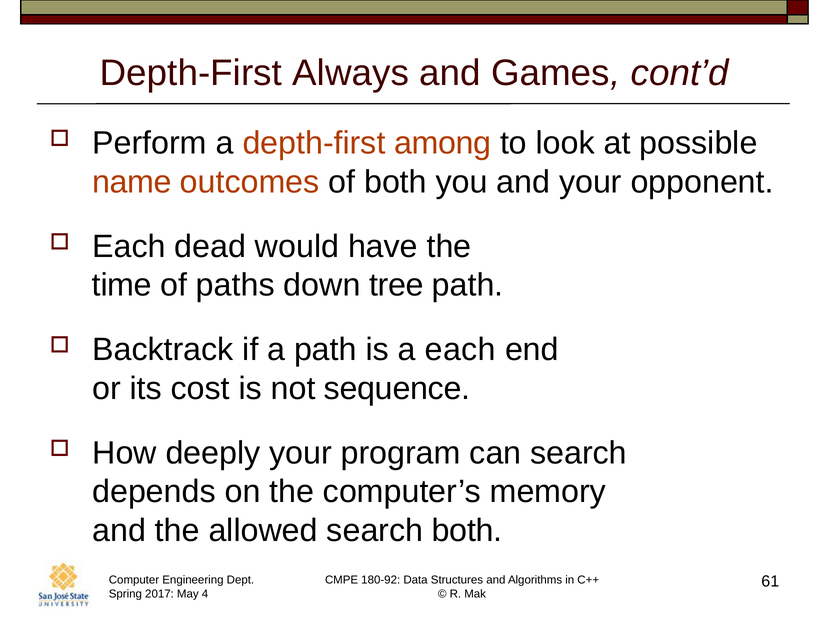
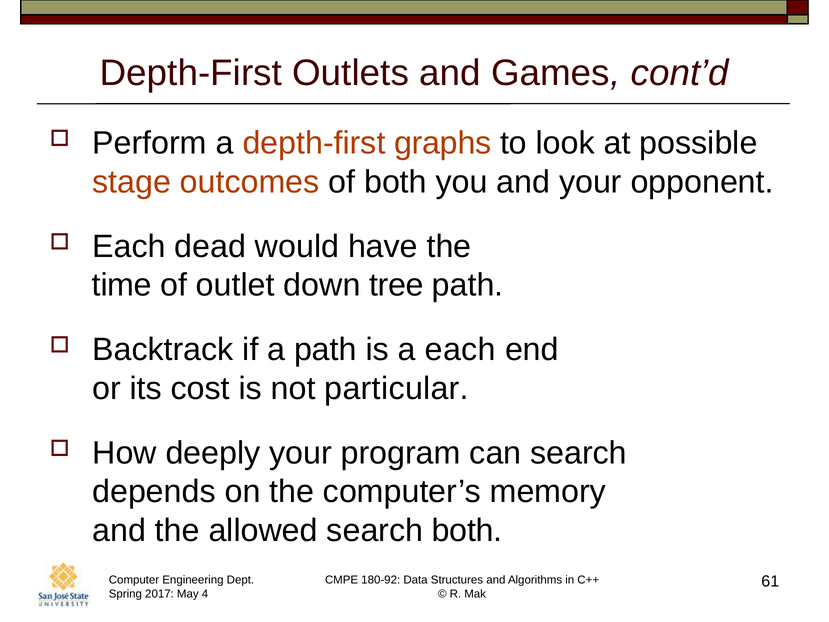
Always: Always -> Outlets
among: among -> graphs
name: name -> stage
paths: paths -> outlet
sequence: sequence -> particular
